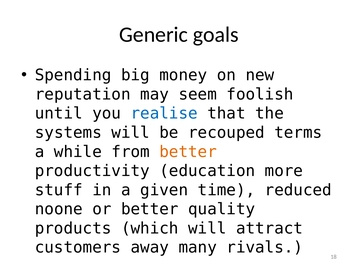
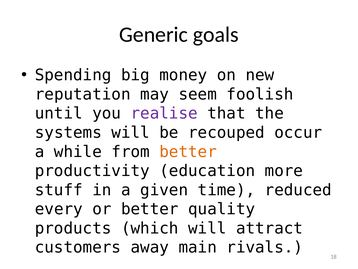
realise colour: blue -> purple
terms: terms -> occur
noone: noone -> every
many: many -> main
